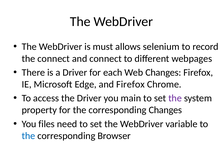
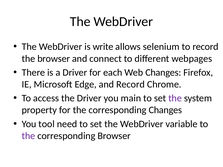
must: must -> write
the connect: connect -> browser
and Firefox: Firefox -> Record
files: files -> tool
the at (28, 136) colour: blue -> purple
